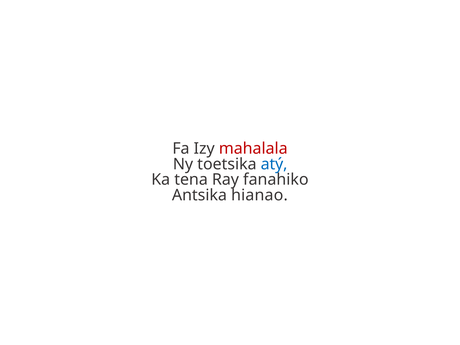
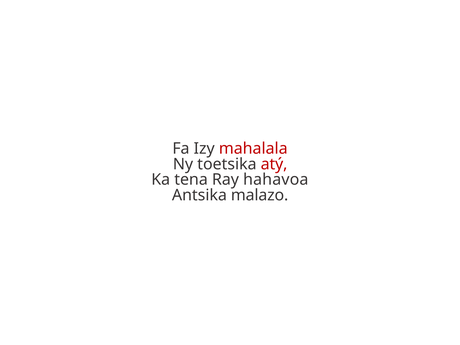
atý colour: blue -> red
fanahiko: fanahiko -> hahavoa
hianao: hianao -> malazo
